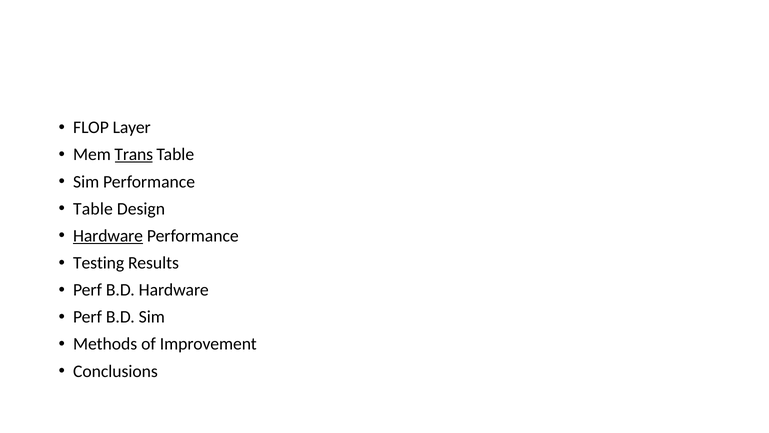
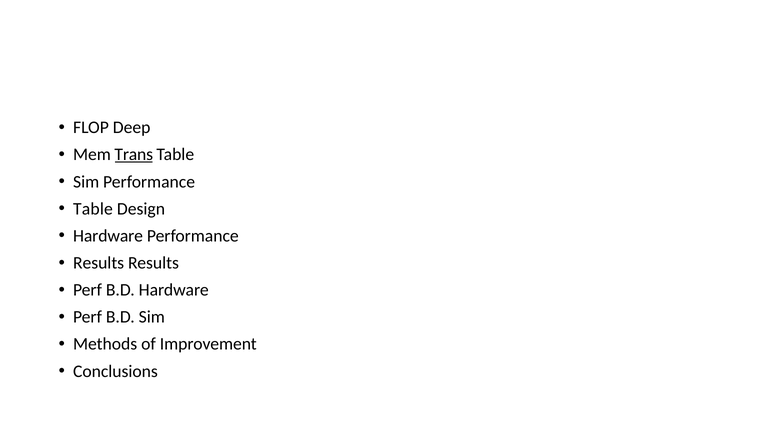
Layer: Layer -> Deep
Hardware at (108, 236) underline: present -> none
Testing at (99, 263): Testing -> Results
